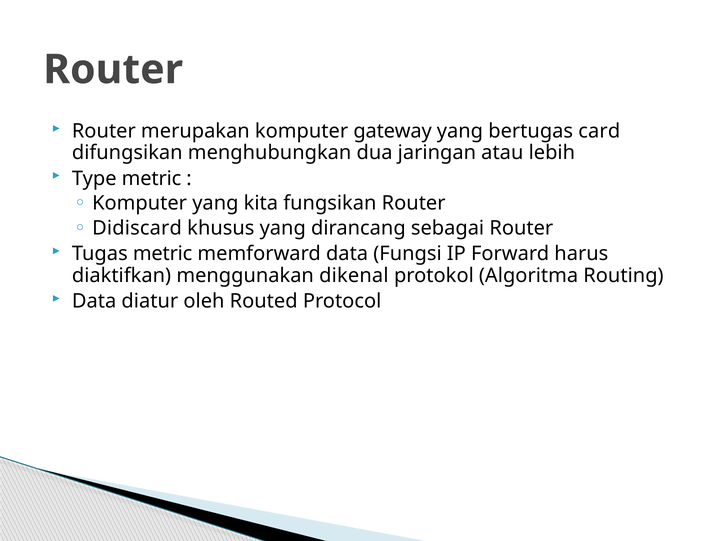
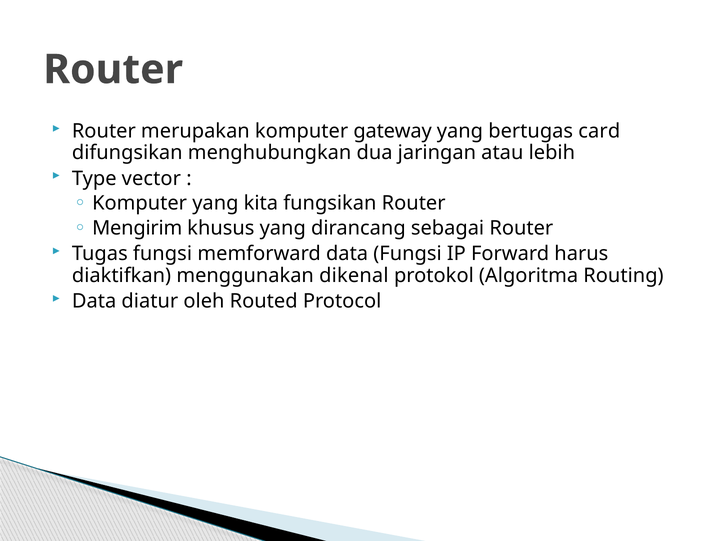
Type metric: metric -> vector
Didiscard: Didiscard -> Mengirim
Tugas metric: metric -> fungsi
